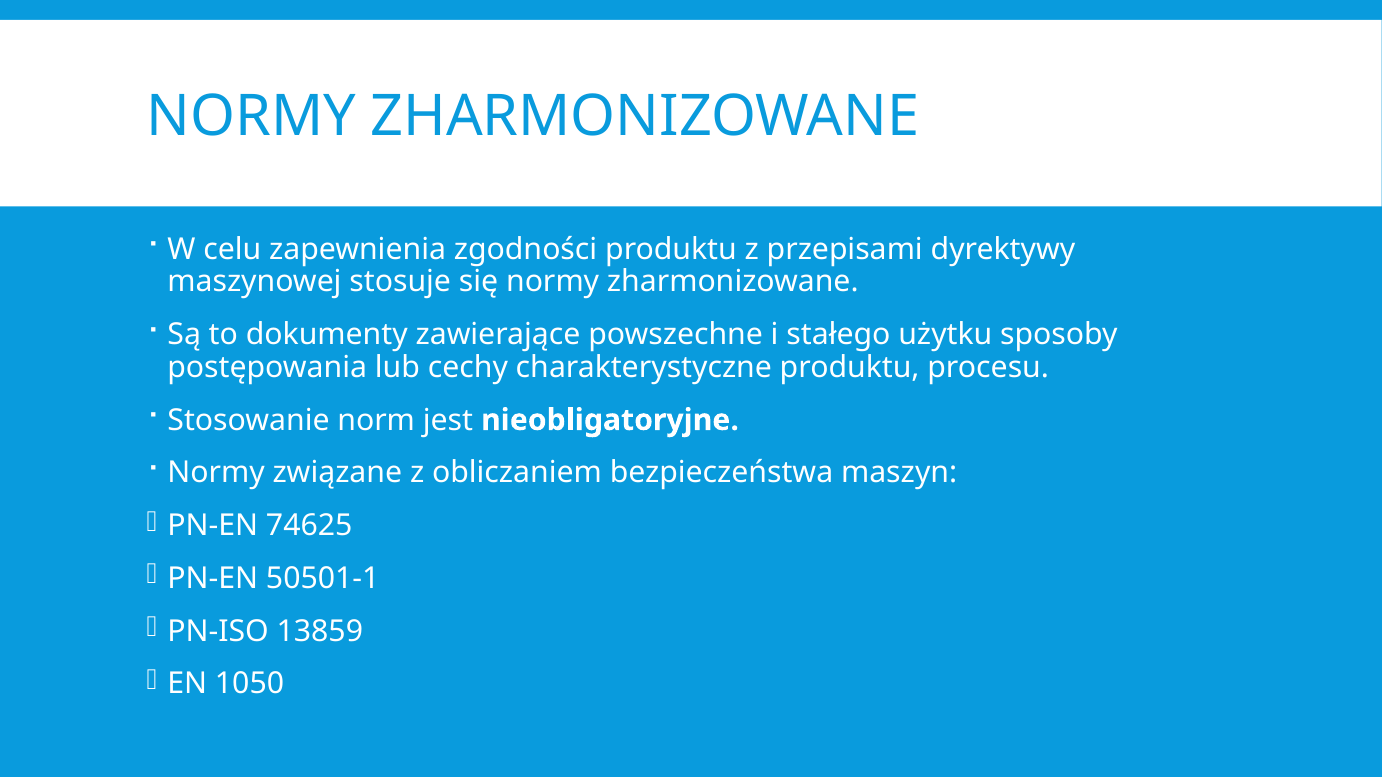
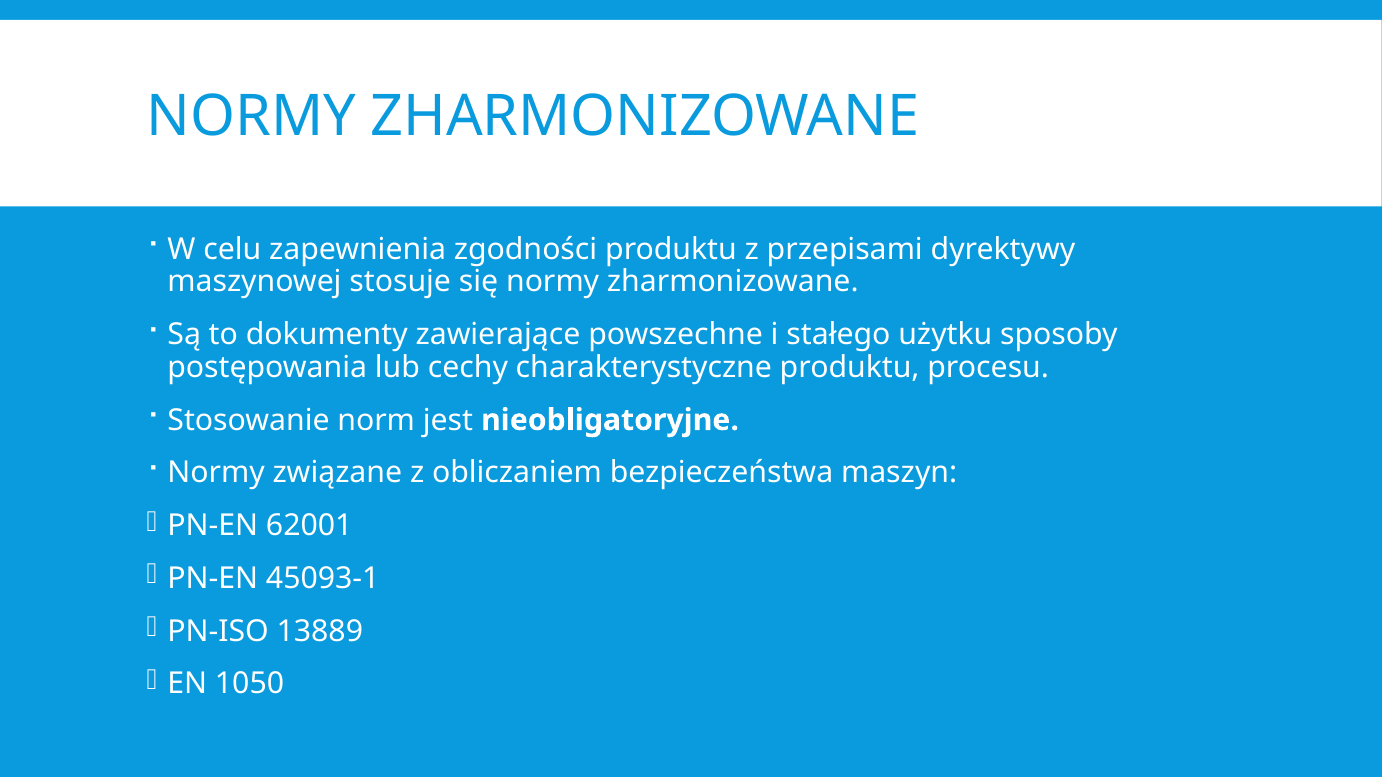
74625: 74625 -> 62001
50501-1: 50501-1 -> 45093-1
13859: 13859 -> 13889
